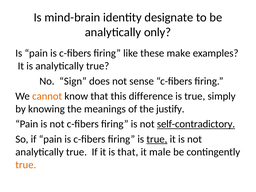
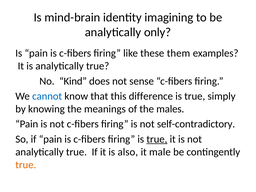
designate: designate -> imagining
make: make -> them
Sign: Sign -> Kind
cannot colour: orange -> blue
justify: justify -> males
self-contradictory underline: present -> none
is that: that -> also
